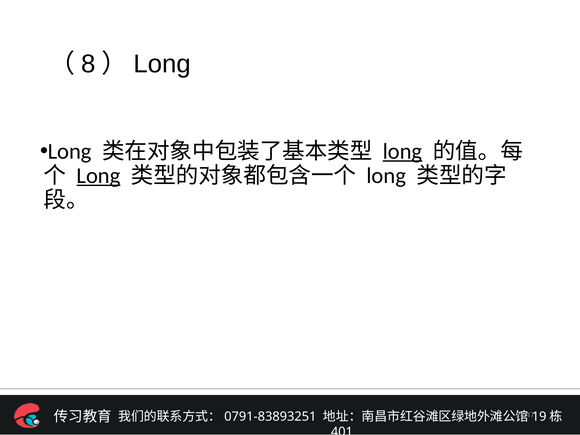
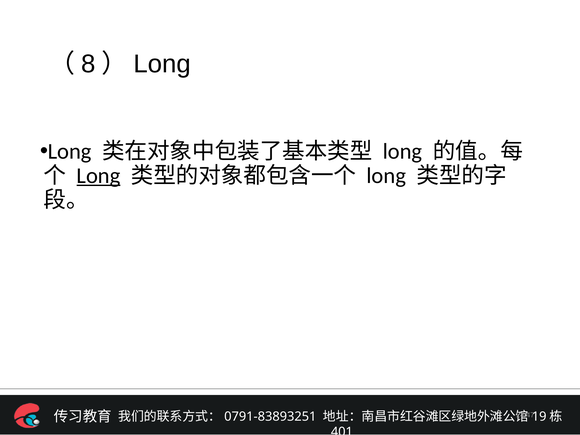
long at (403, 151) underline: present -> none
